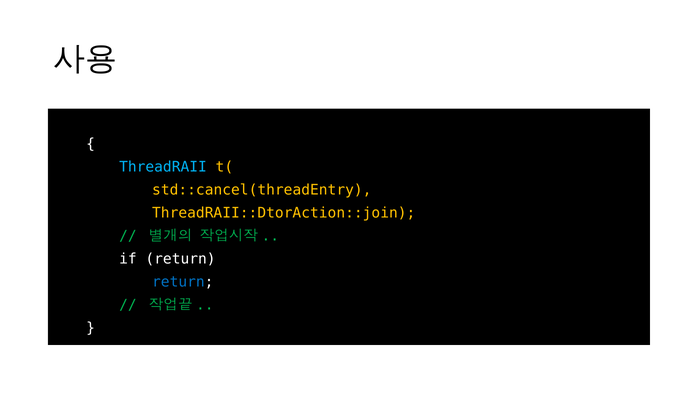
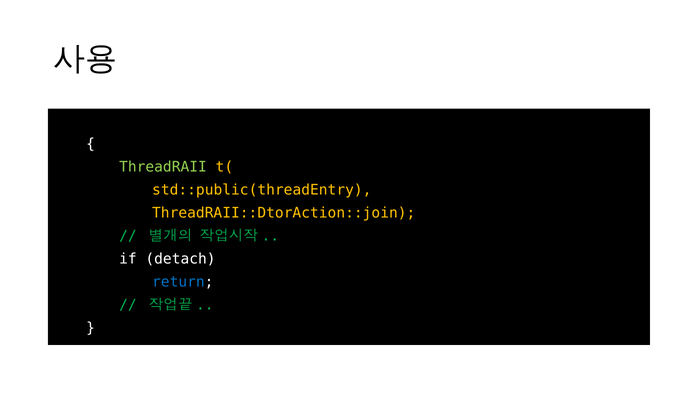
ThreadRAII colour: light blue -> light green
std::cancel(threadEntry: std::cancel(threadEntry -> std::public(threadEntry
if return: return -> detach
